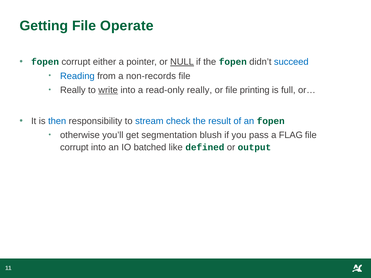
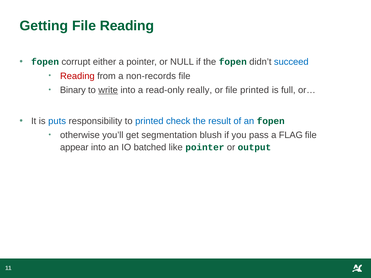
File Operate: Operate -> Reading
NULL underline: present -> none
Reading at (77, 76) colour: blue -> red
Really at (73, 90): Really -> Binary
file printing: printing -> printed
then: then -> puts
to stream: stream -> printed
corrupt at (74, 147): corrupt -> appear
like defined: defined -> pointer
